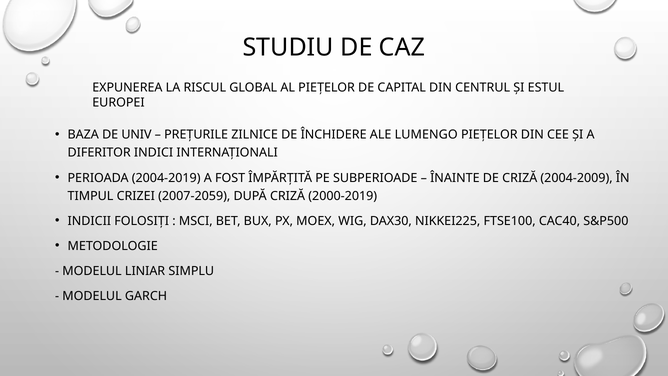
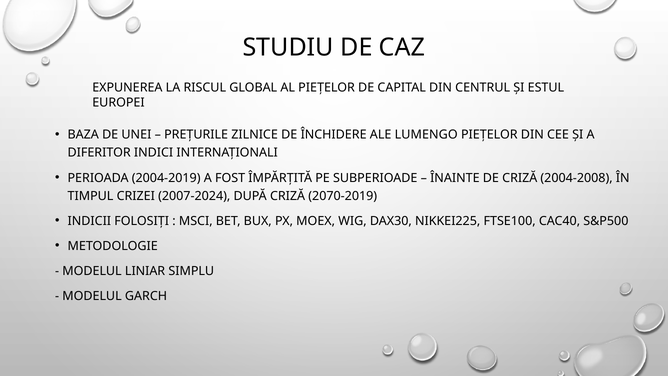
UNIV: UNIV -> UNEI
2004-2009: 2004-2009 -> 2004-2008
2007-2059: 2007-2059 -> 2007-2024
2000-2019: 2000-2019 -> 2070-2019
